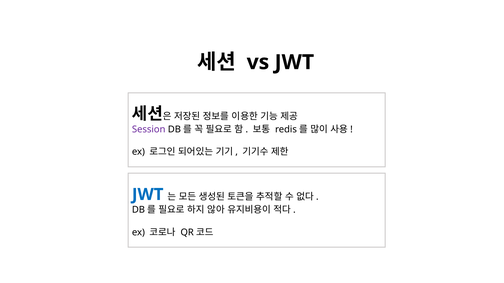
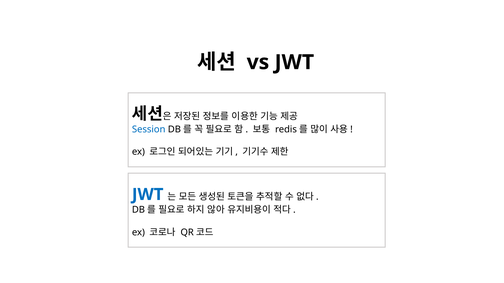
Session colour: purple -> blue
